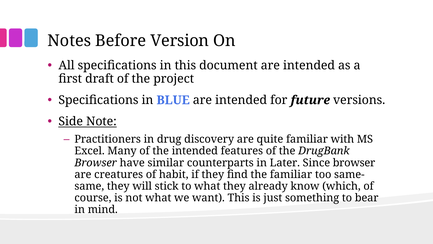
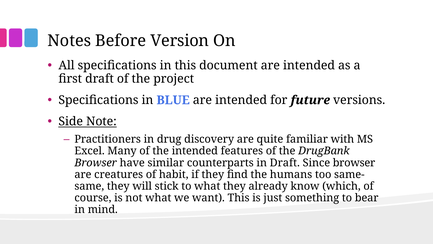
in Later: Later -> Draft
the familiar: familiar -> humans
